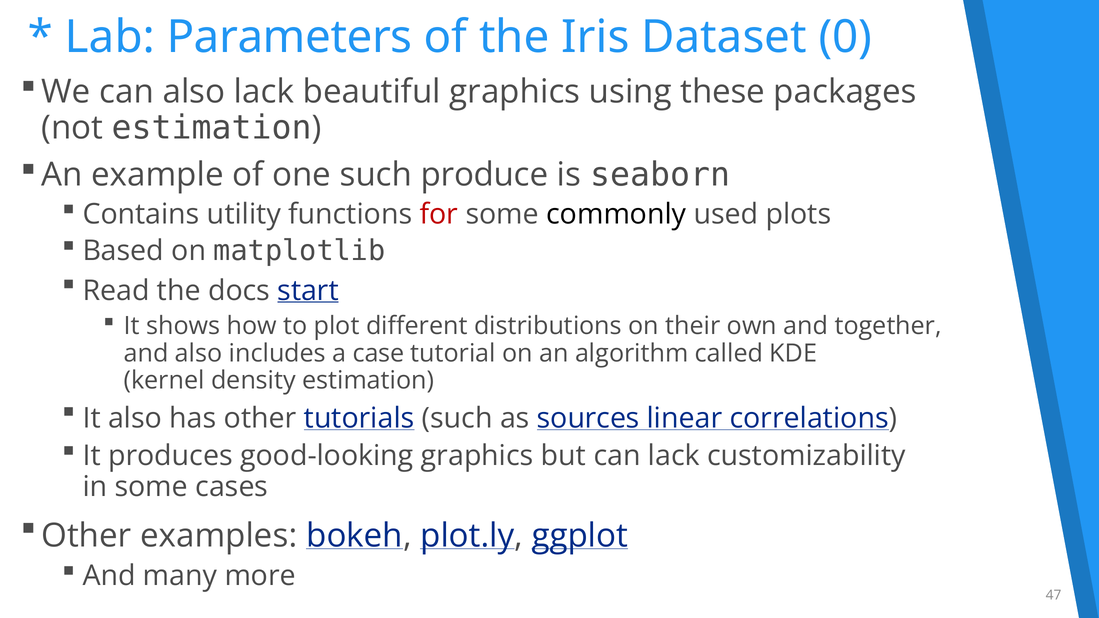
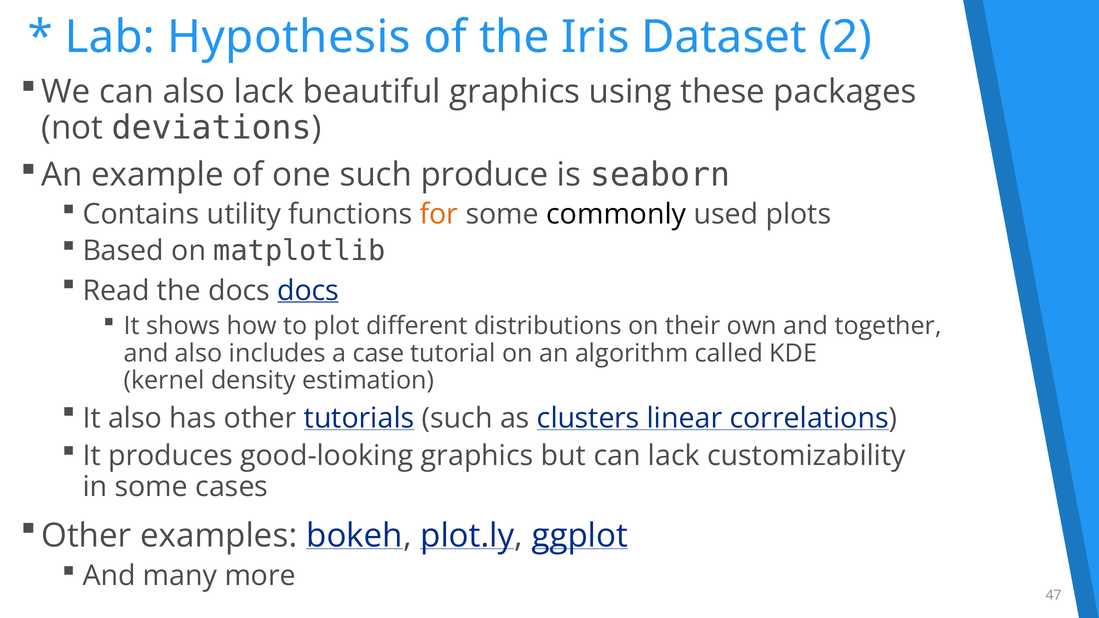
Parameters: Parameters -> Hypothesis
0: 0 -> 2
not estimation: estimation -> deviations
for colour: red -> orange
docs start: start -> docs
sources: sources -> clusters
